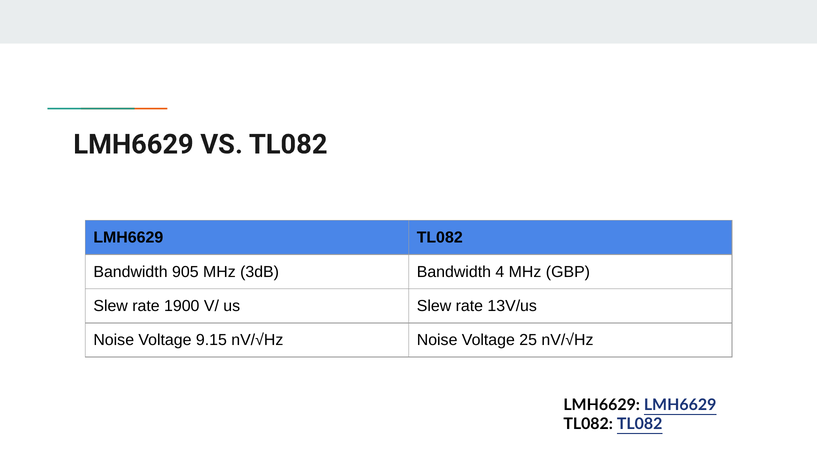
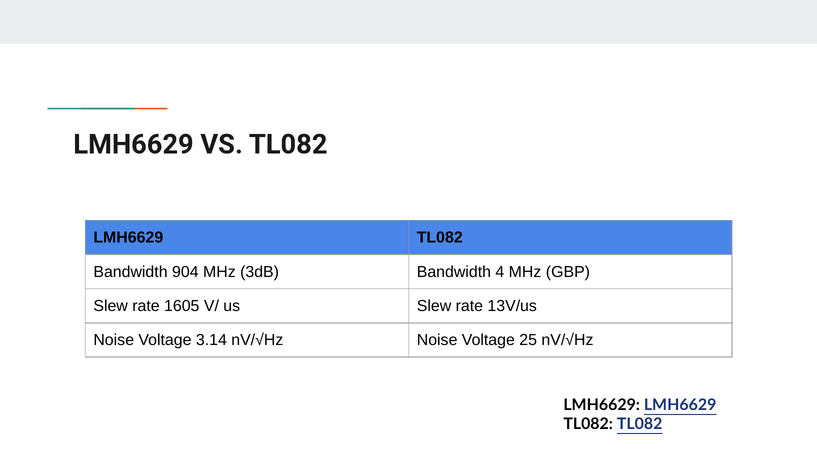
905: 905 -> 904
1900: 1900 -> 1605
9.15: 9.15 -> 3.14
